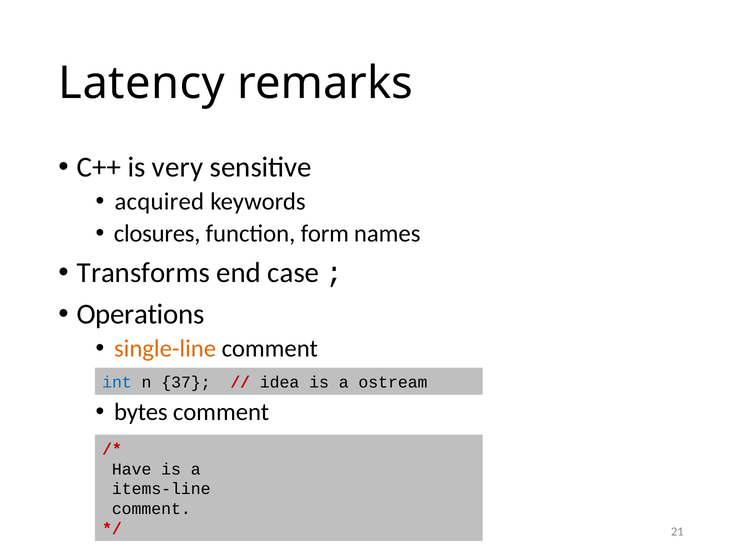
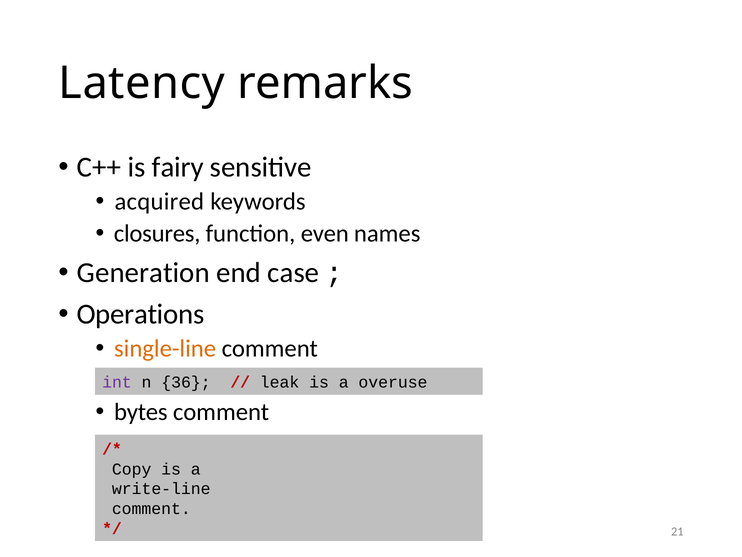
very: very -> fairy
form: form -> even
Transforms: Transforms -> Generation
int colour: blue -> purple
37: 37 -> 36
idea: idea -> leak
ostream: ostream -> overuse
Have: Have -> Copy
items-line: items-line -> write-line
